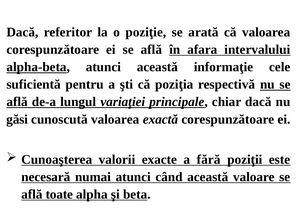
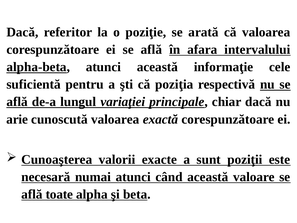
găsi: găsi -> arie
fără: fără -> sunt
